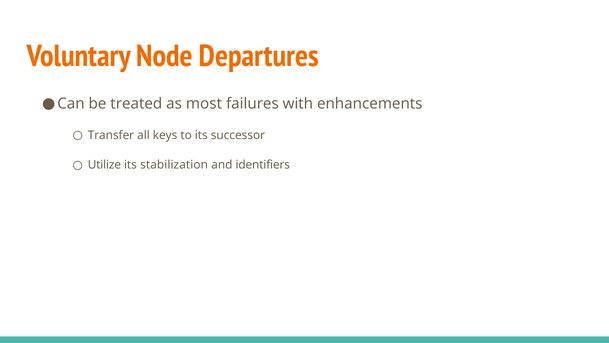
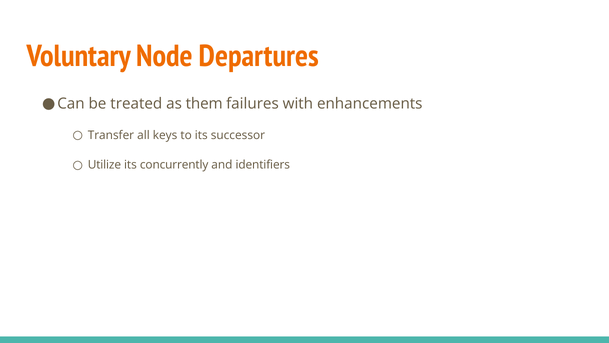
most: most -> them
stabilization: stabilization -> concurrently
